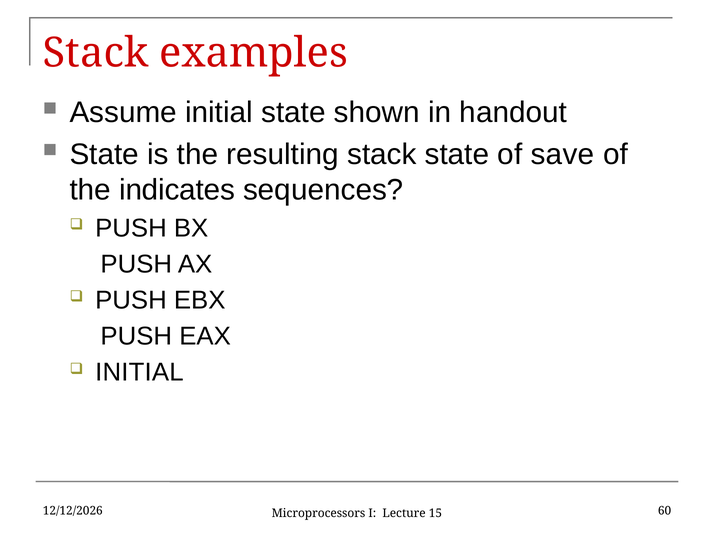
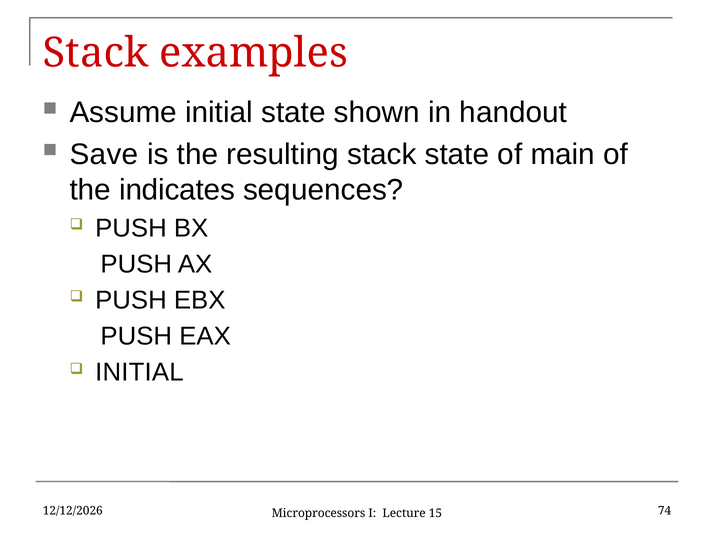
State at (104, 154): State -> Save
save: save -> main
60: 60 -> 74
